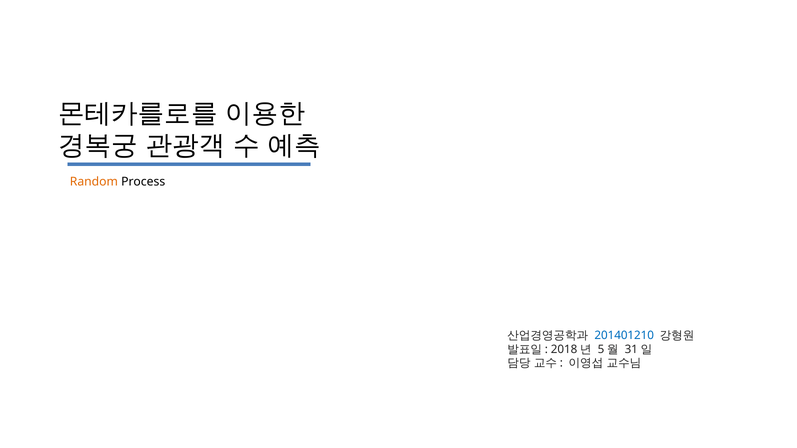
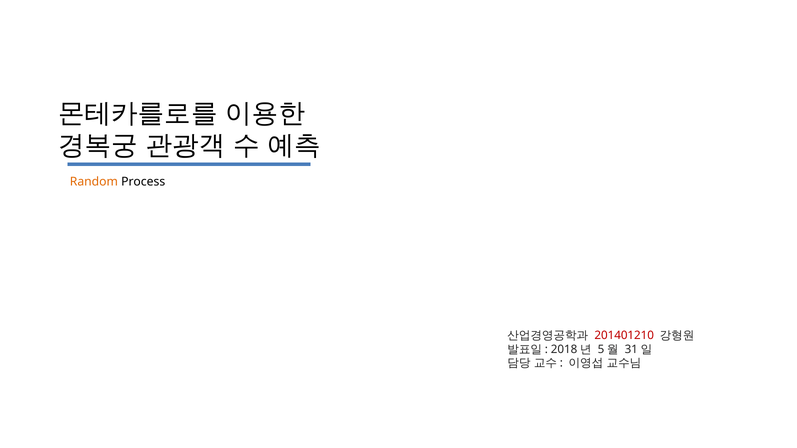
201401210 colour: blue -> red
